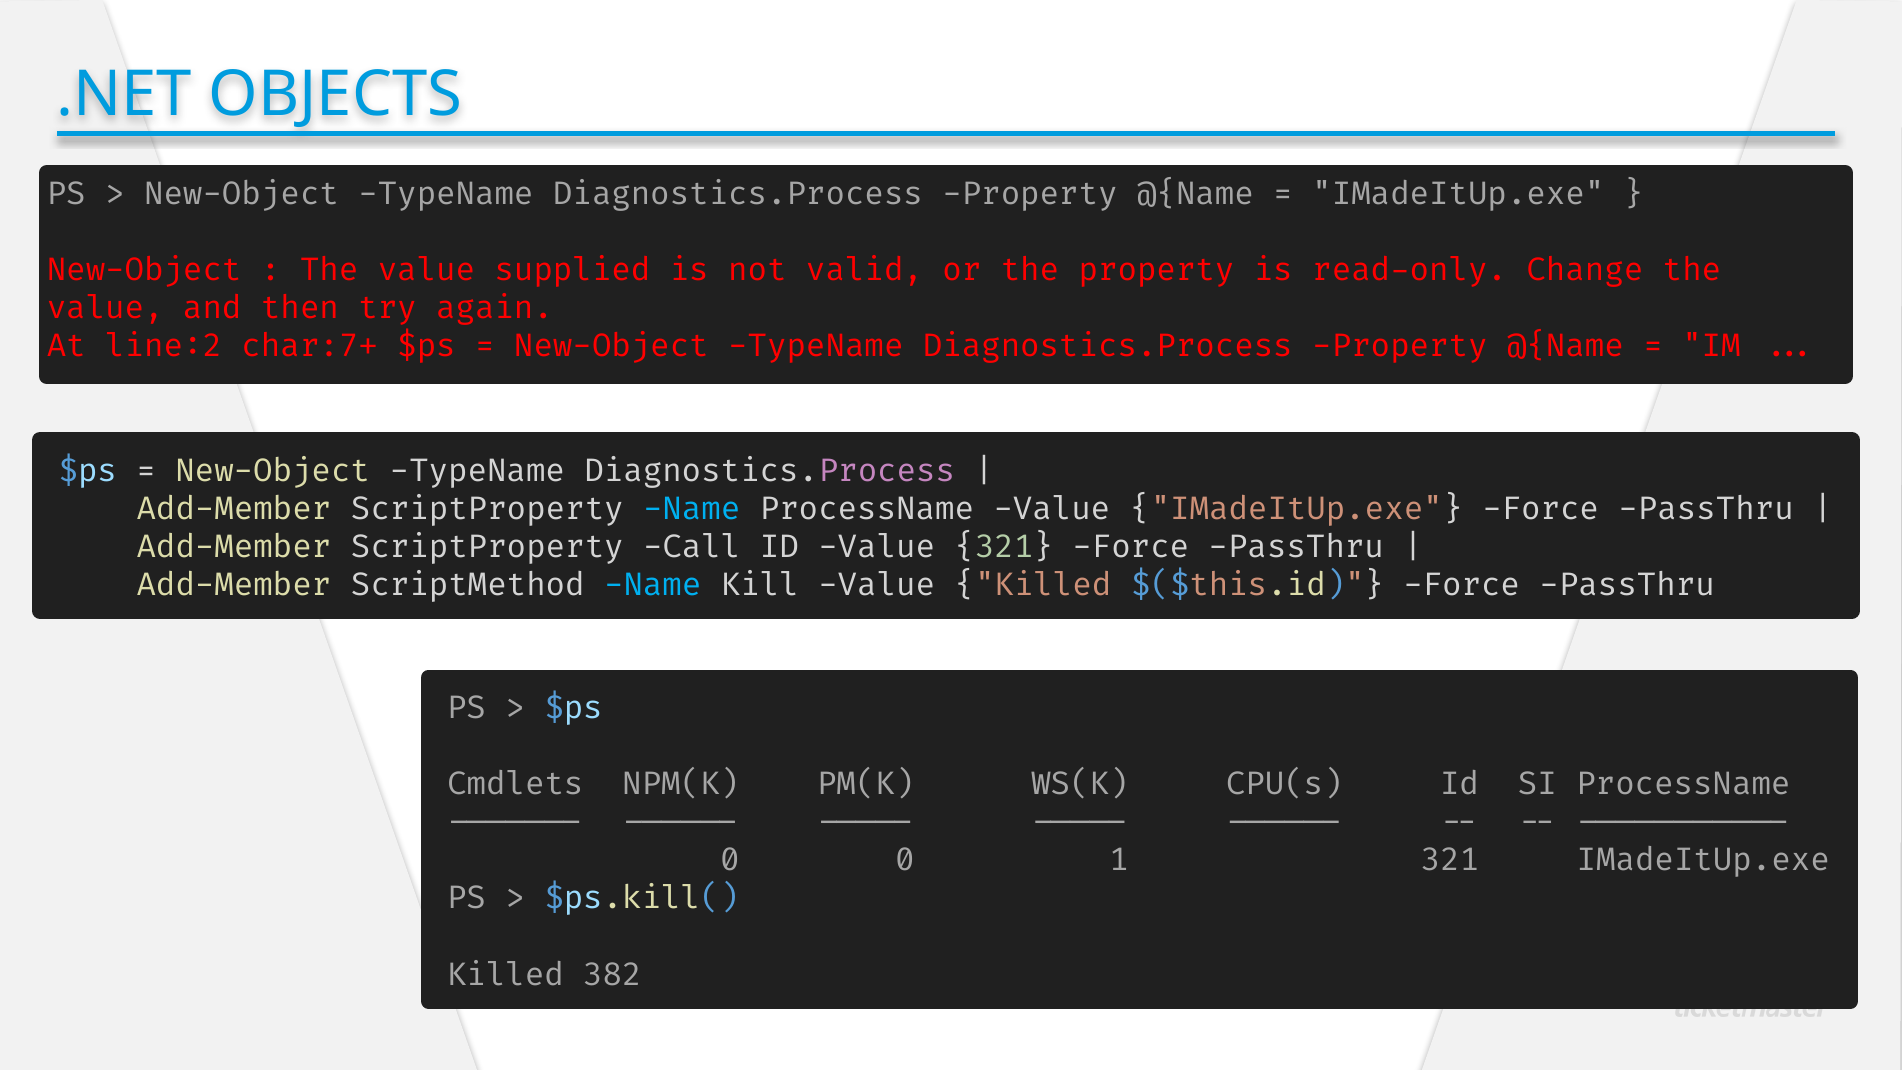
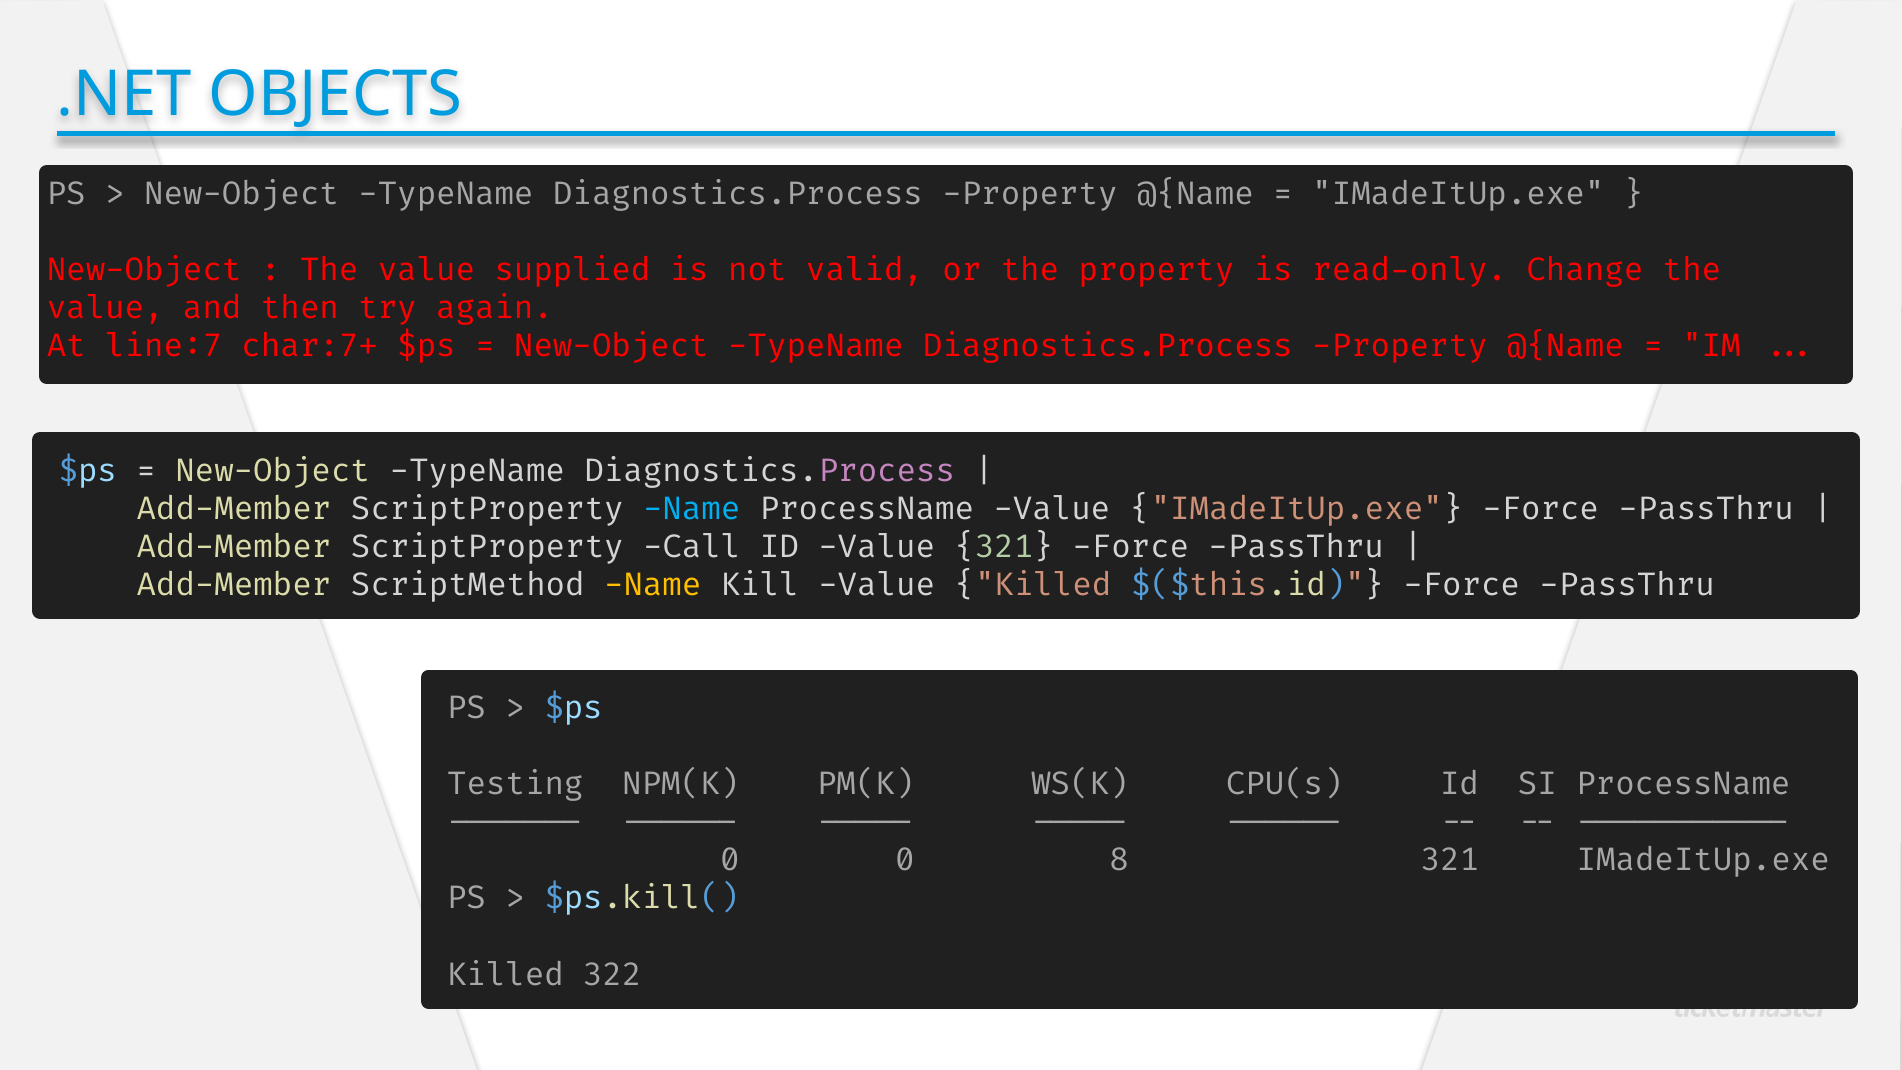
line:2: line:2 -> line:7
Name at (653, 585) colour: light blue -> yellow
Cmdlets: Cmdlets -> Testing
1: 1 -> 8
382: 382 -> 322
